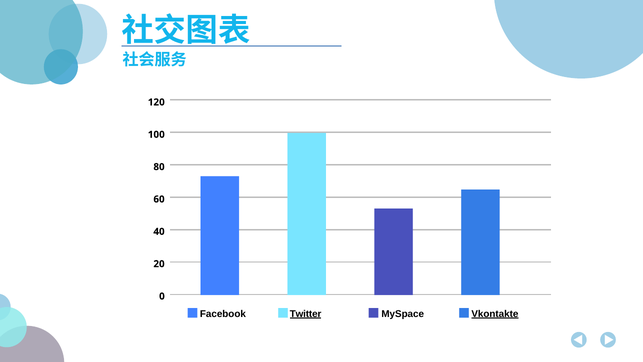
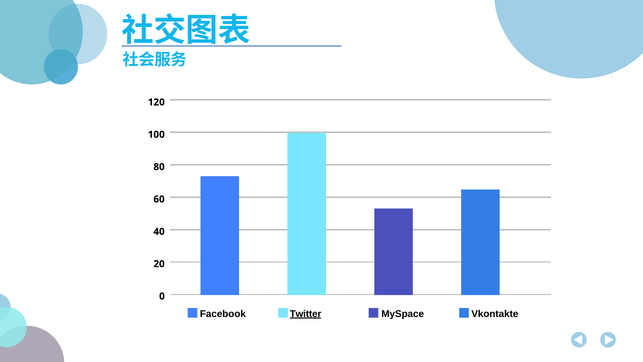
Vkontakte underline: present -> none
